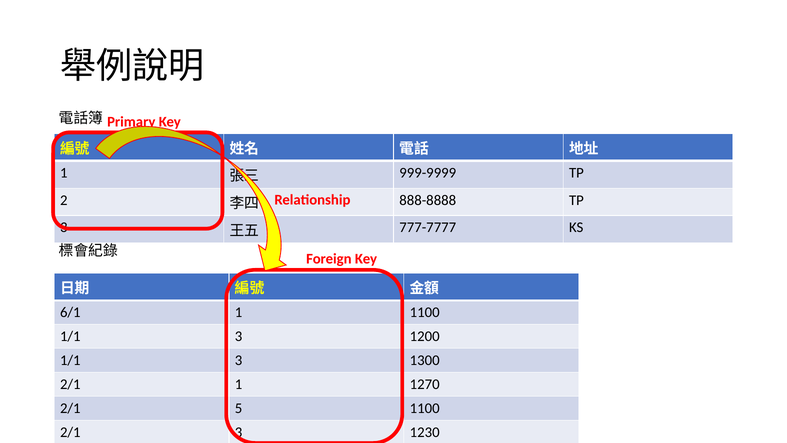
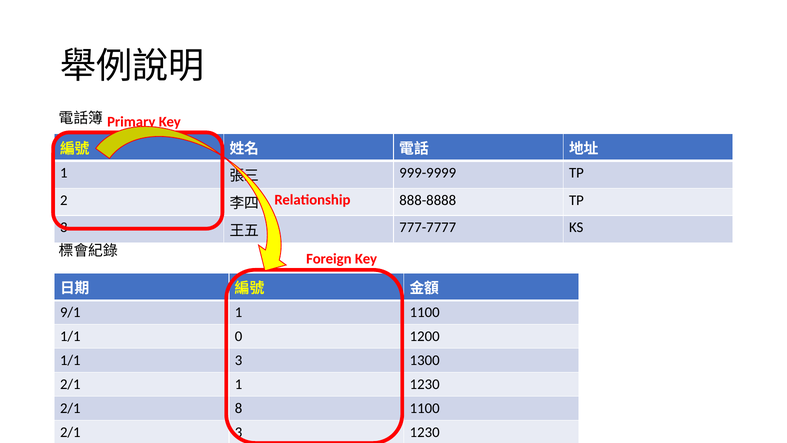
6/1: 6/1 -> 9/1
3 at (239, 336): 3 -> 0
1 1270: 1270 -> 1230
5: 5 -> 8
